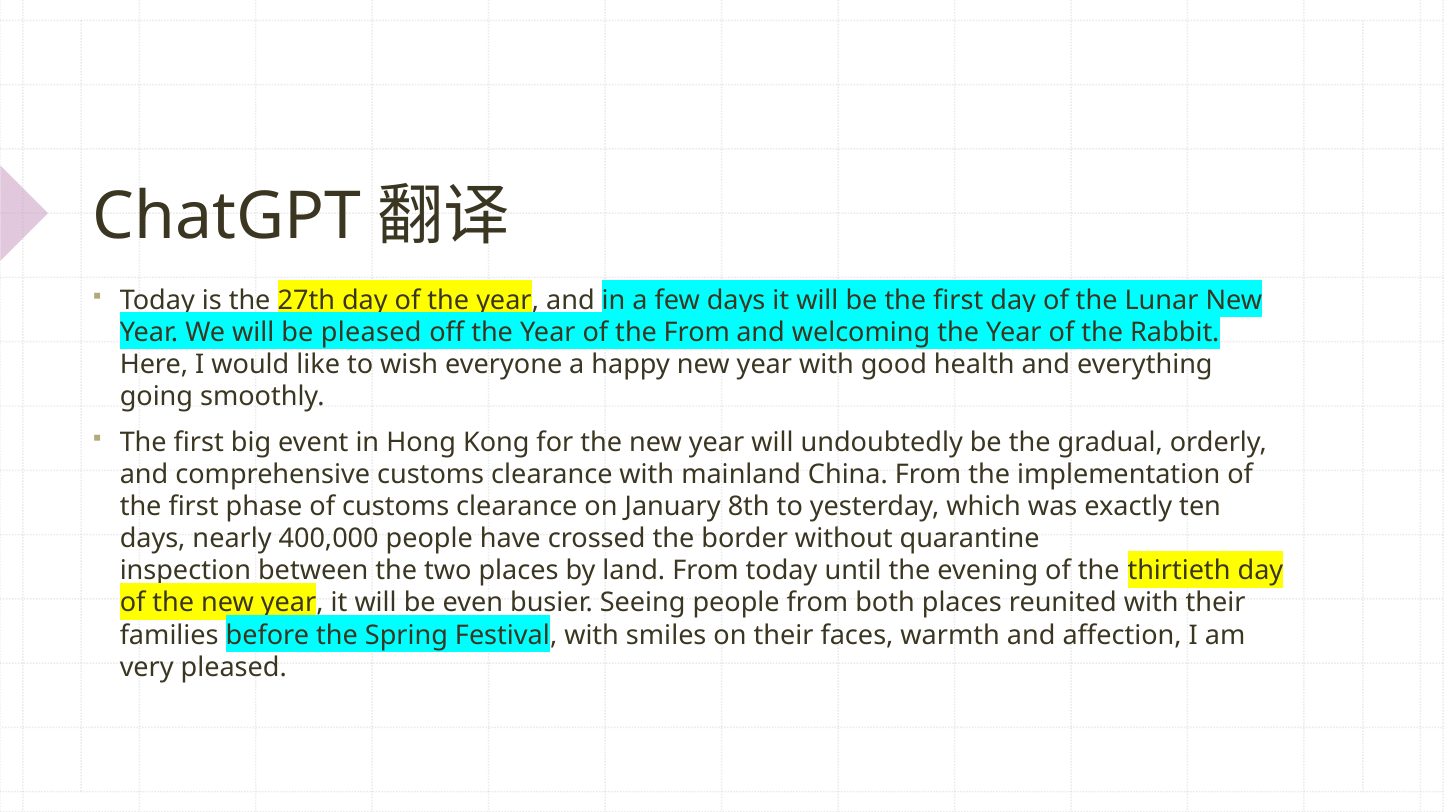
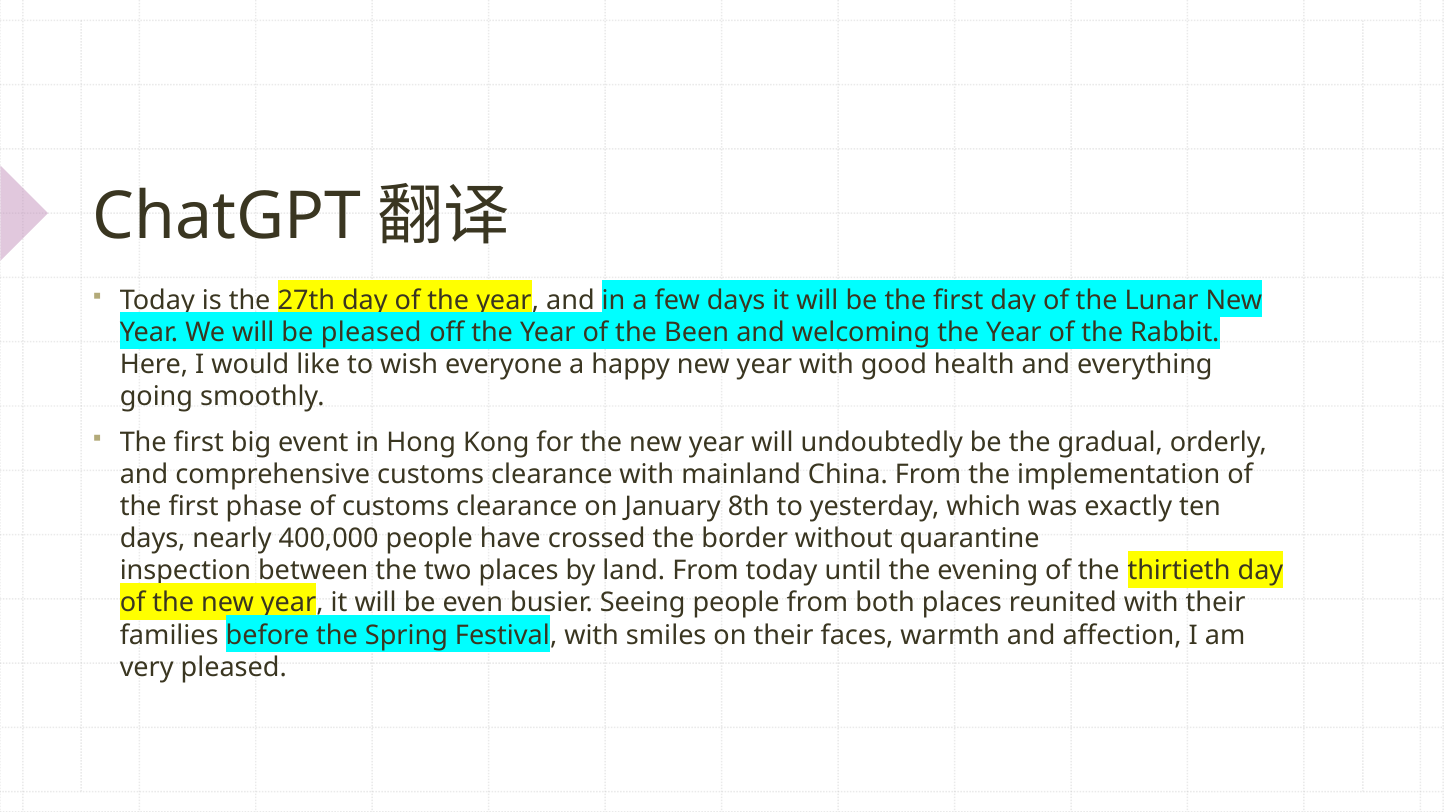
the From: From -> Been
